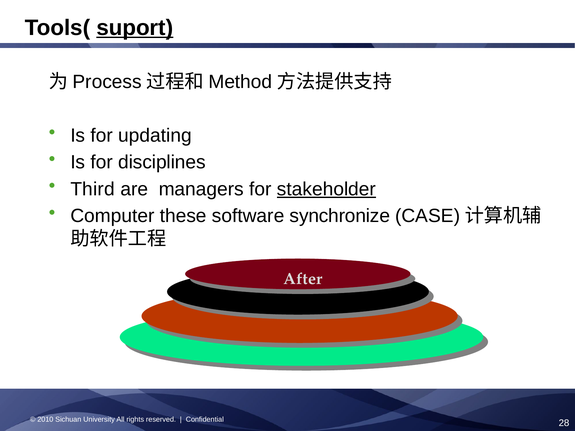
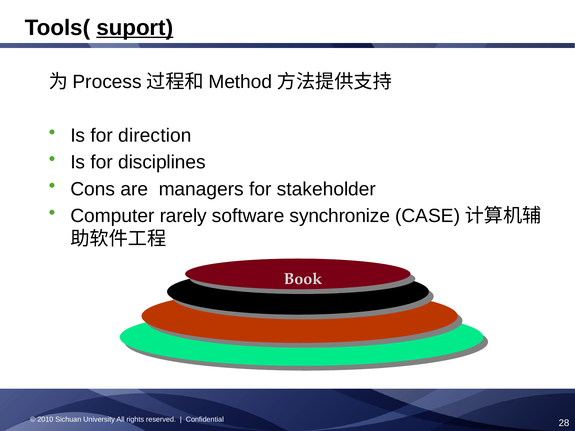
updating: updating -> direction
Third: Third -> Cons
stakeholder underline: present -> none
these: these -> rarely
After: After -> Book
